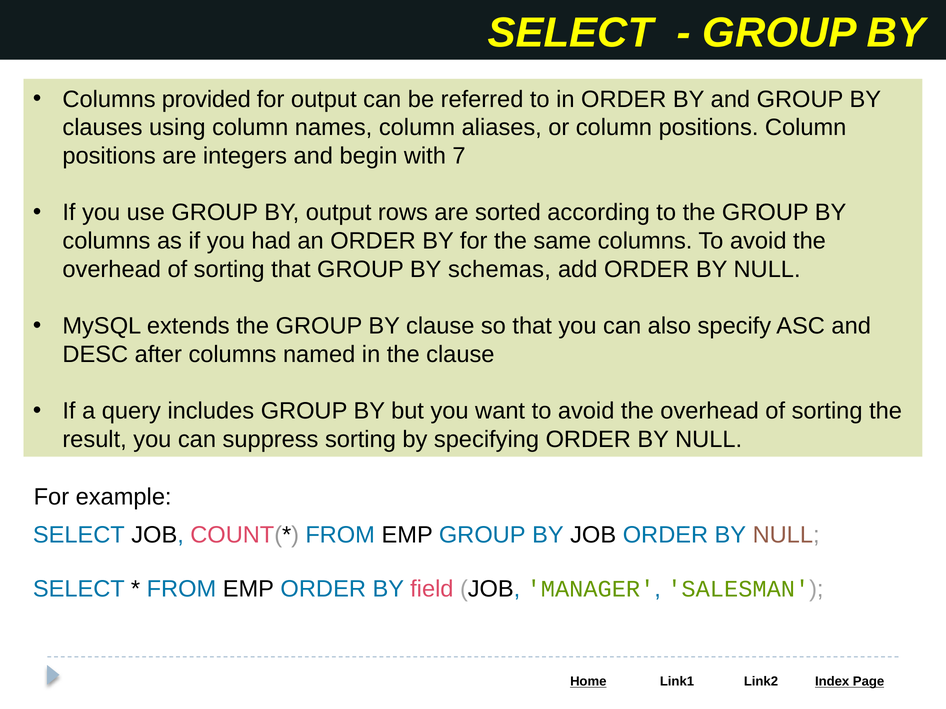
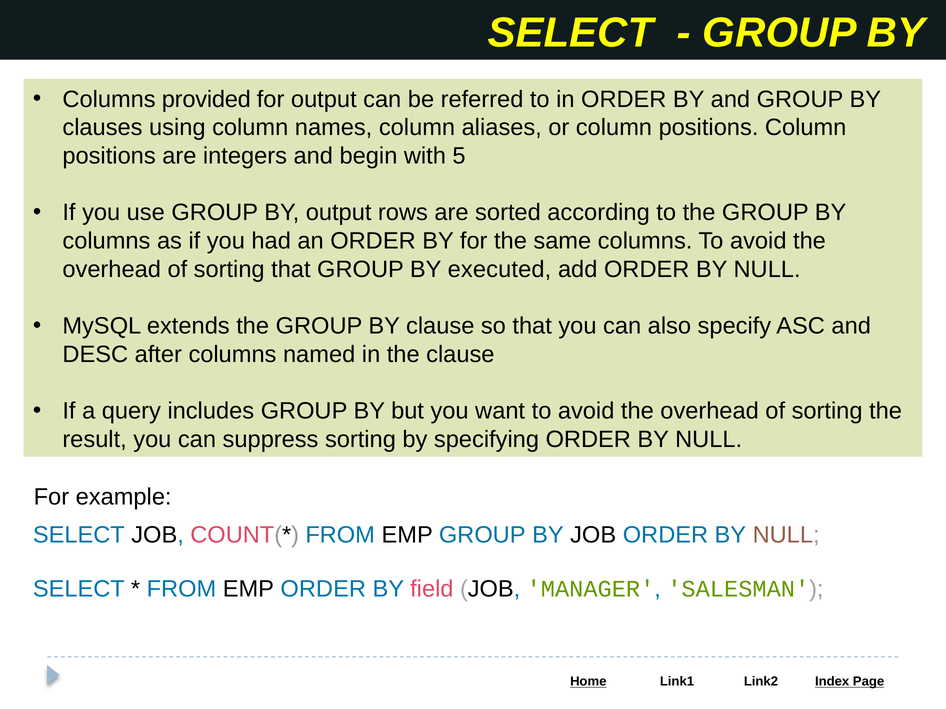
7: 7 -> 5
schemas: schemas -> executed
